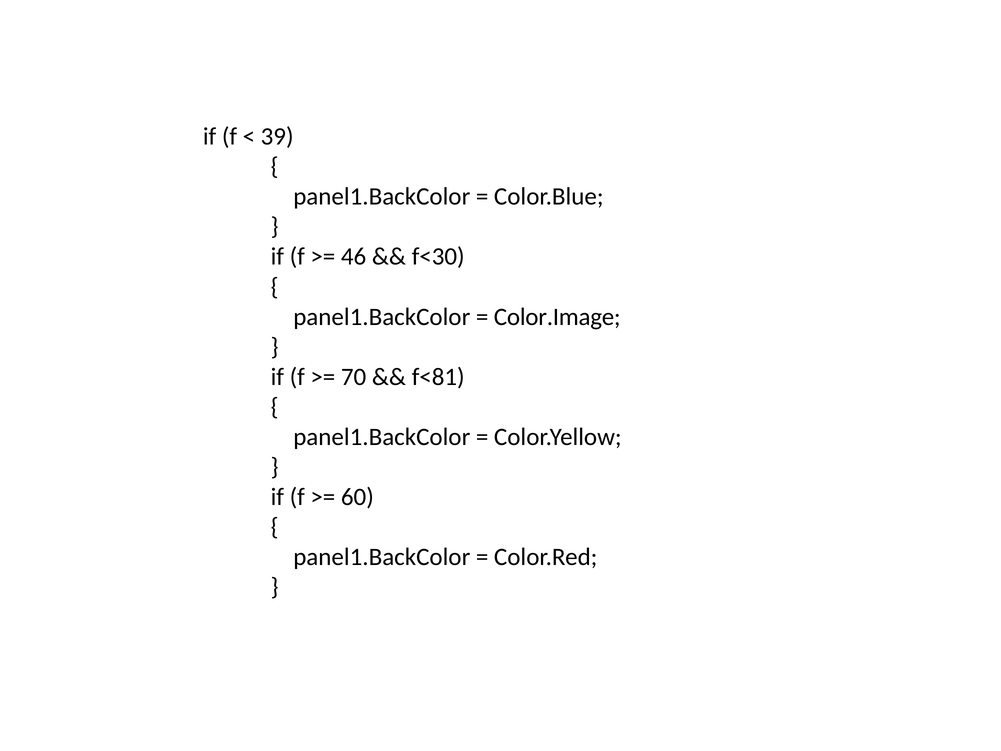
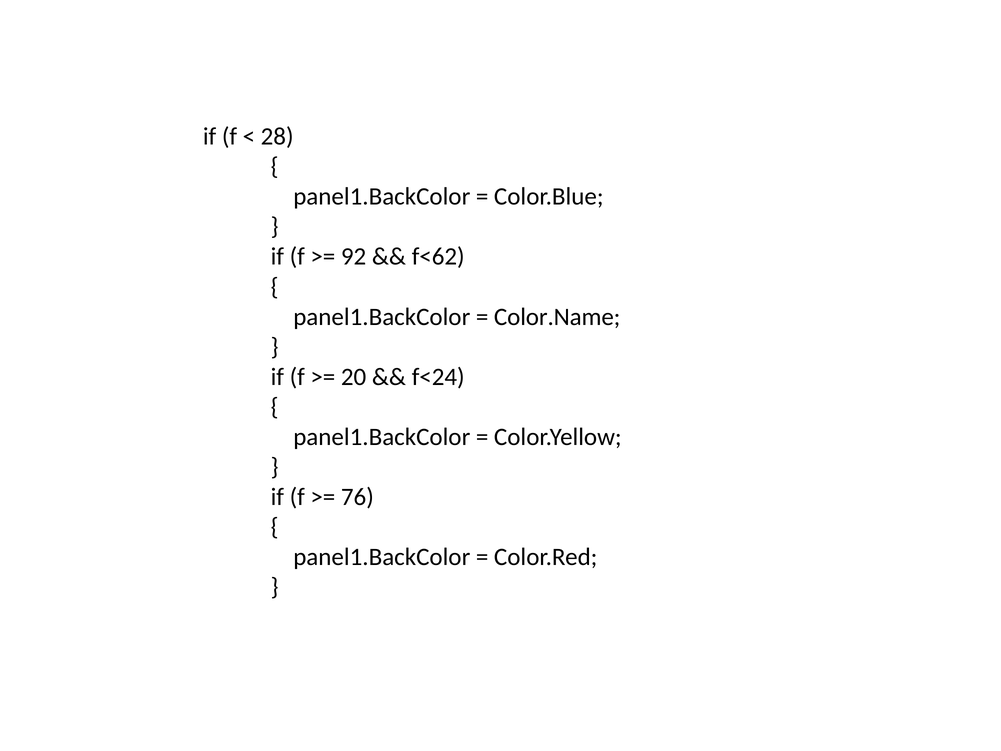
39: 39 -> 28
46: 46 -> 92
f<30: f<30 -> f<62
Color.Image: Color.Image -> Color.Name
70: 70 -> 20
f<81: f<81 -> f<24
60: 60 -> 76
